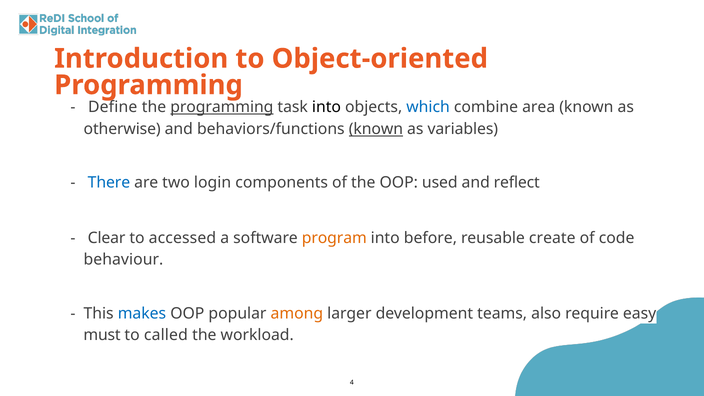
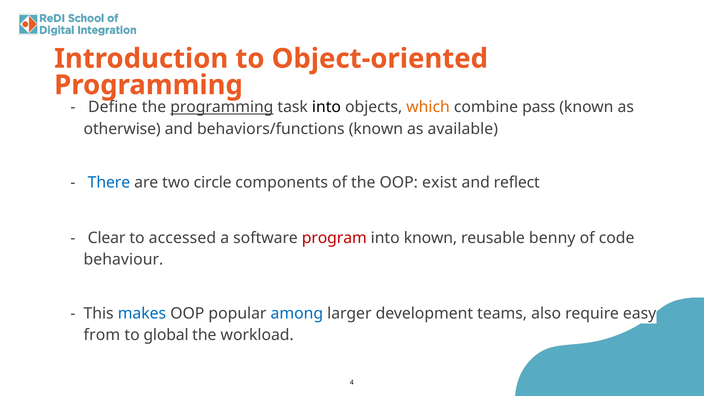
which colour: blue -> orange
area: area -> pass
known at (376, 129) underline: present -> none
variables: variables -> available
login: login -> circle
used: used -> exist
program colour: orange -> red
into before: before -> known
create: create -> benny
among colour: orange -> blue
must: must -> from
called: called -> global
